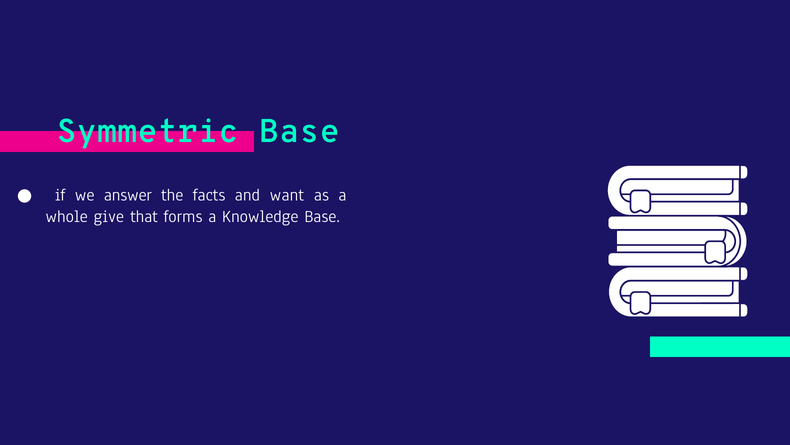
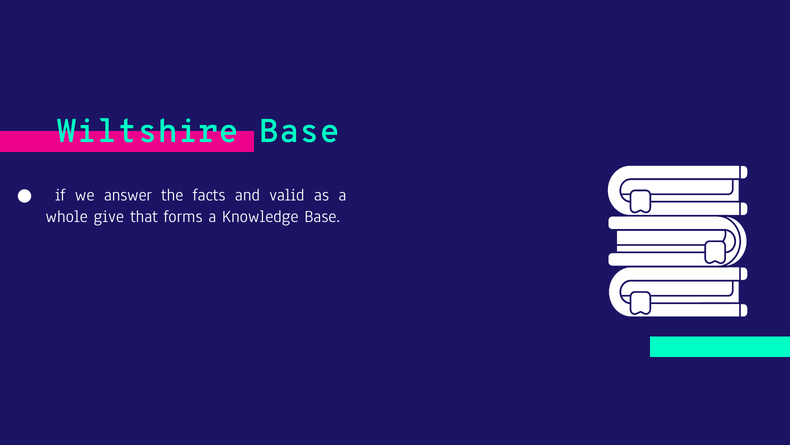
Symmetric: Symmetric -> Wiltshire
want: want -> valid
